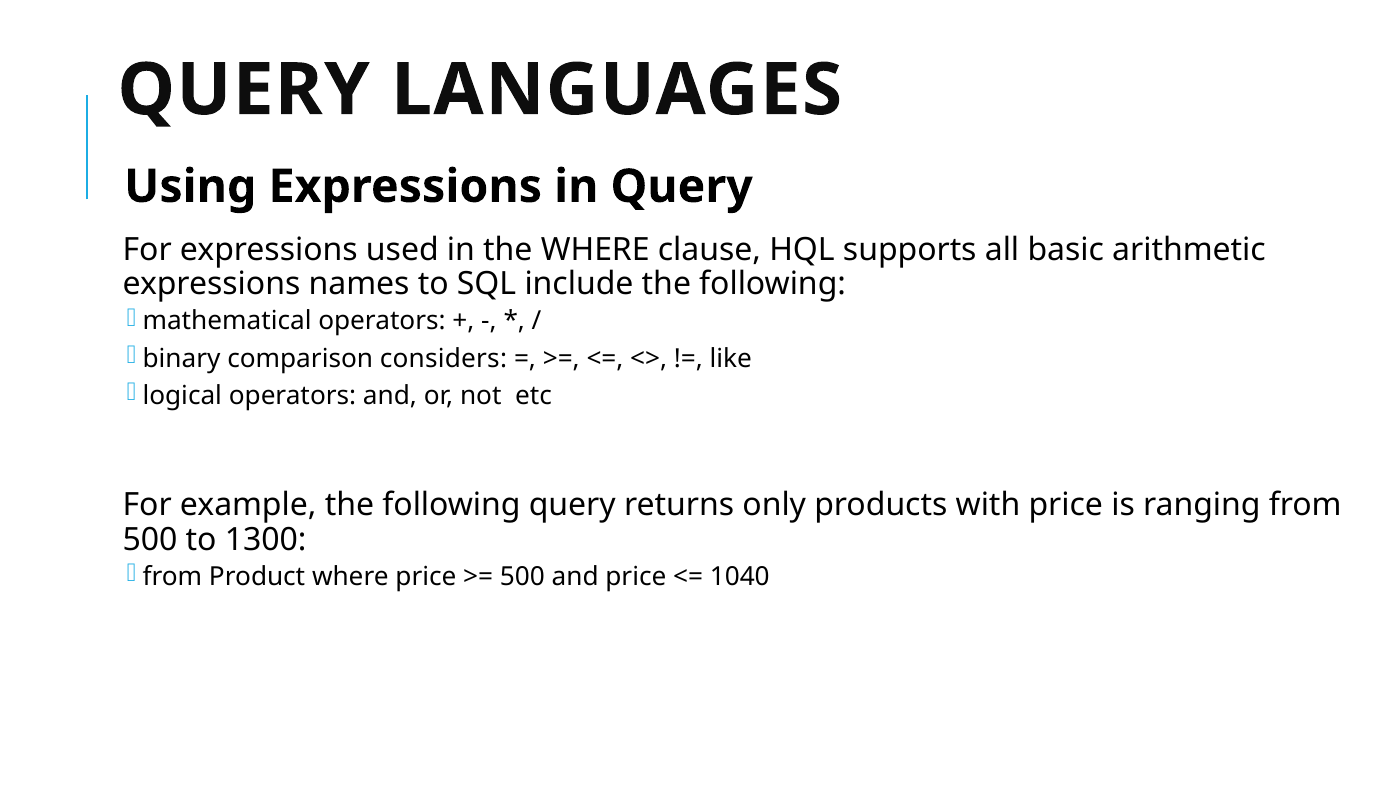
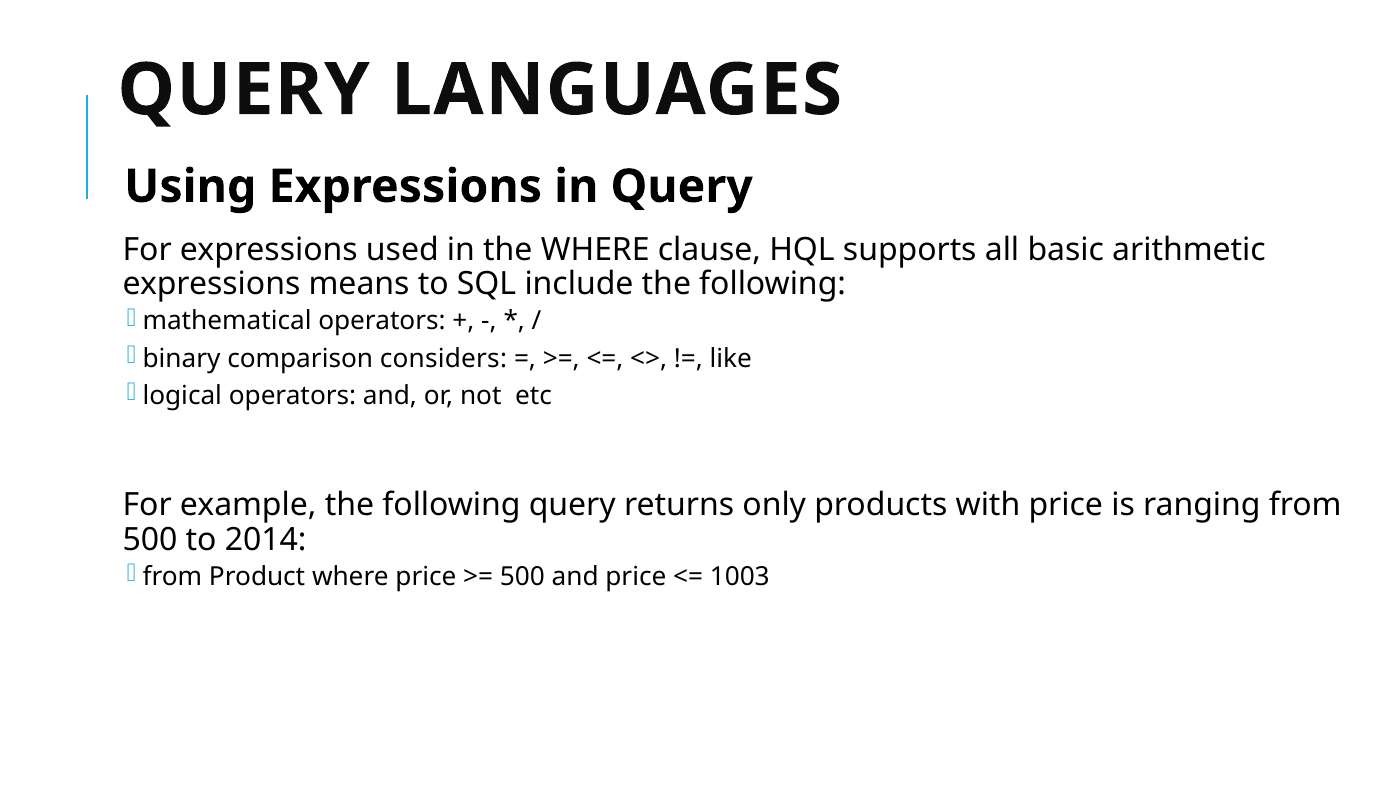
names: names -> means
1300: 1300 -> 2014
1040: 1040 -> 1003
